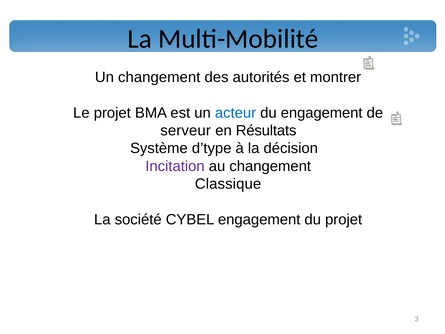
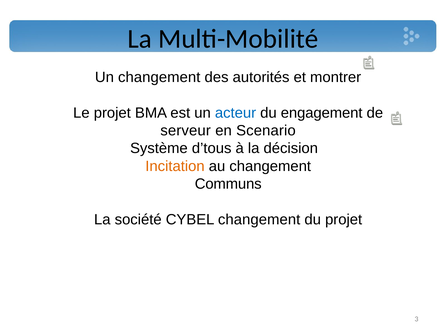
Résultats: Résultats -> Scenario
d’type: d’type -> d’tous
Incitation colour: purple -> orange
Classique: Classique -> Communs
CYBEL engagement: engagement -> changement
